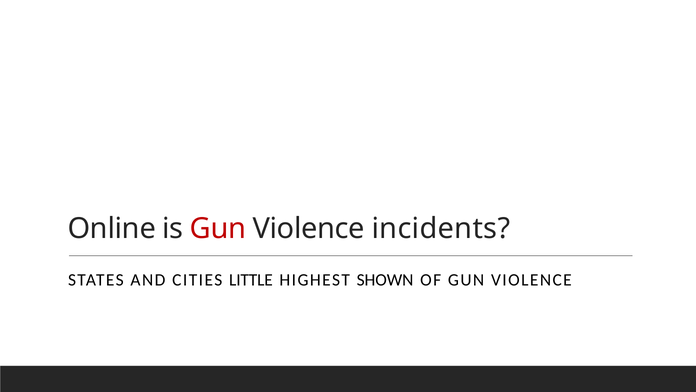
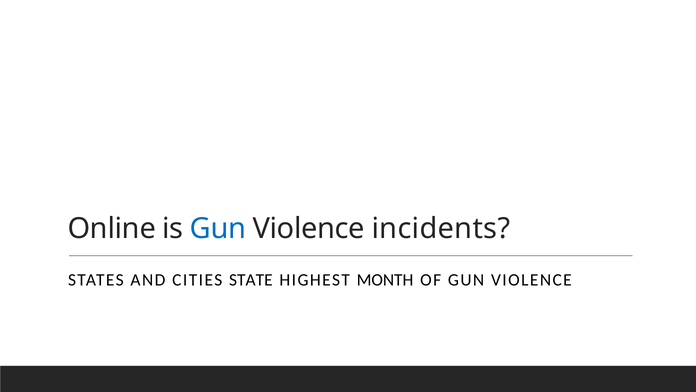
Gun at (218, 228) colour: red -> blue
LITTLE: LITTLE -> STATE
SHOWN: SHOWN -> MONTH
